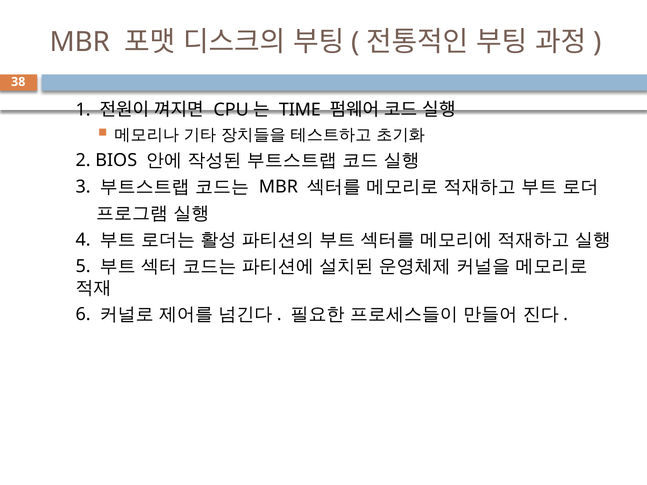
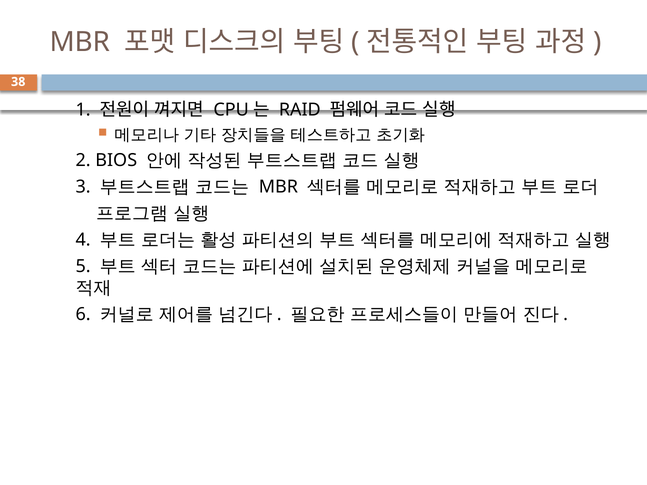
TIME: TIME -> RAID
